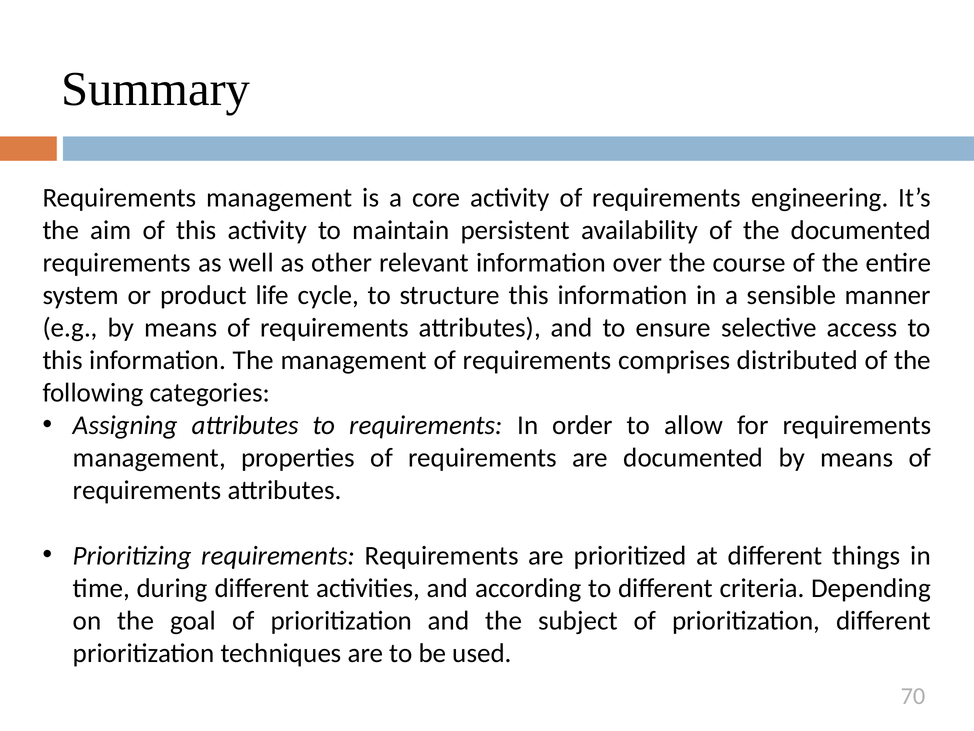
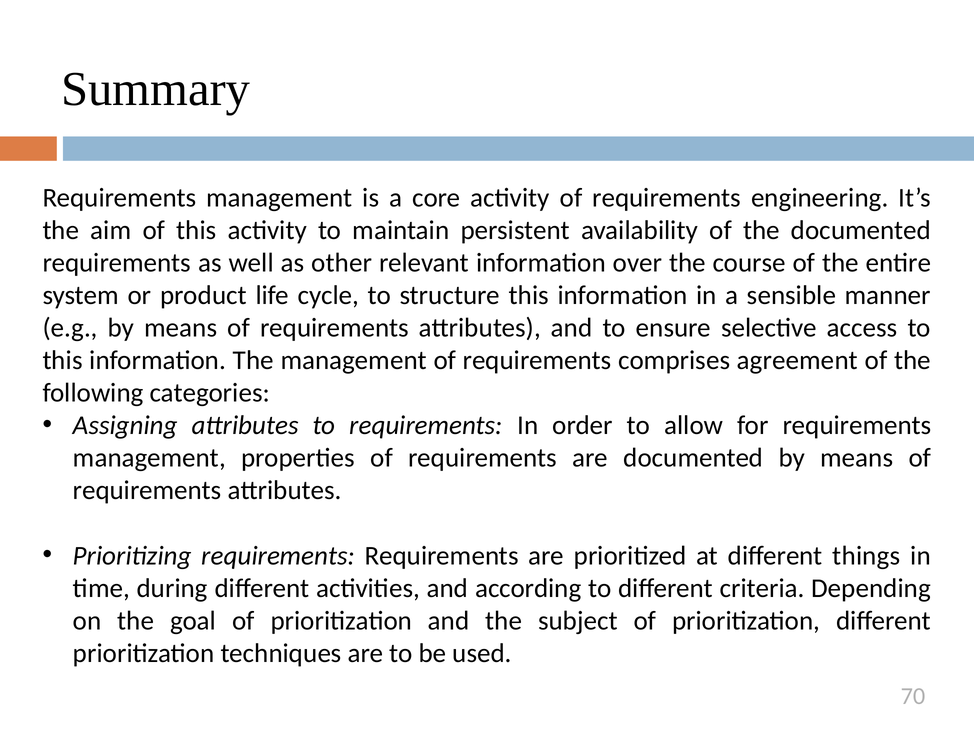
distributed: distributed -> agreement
